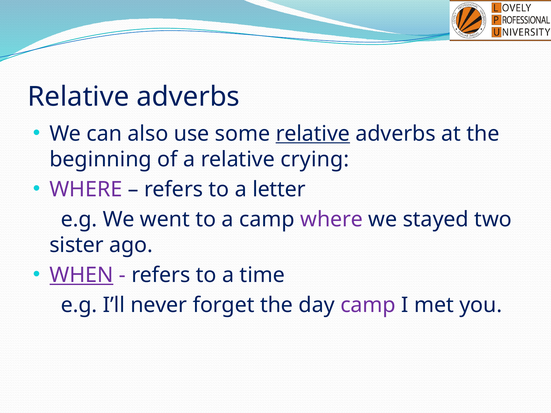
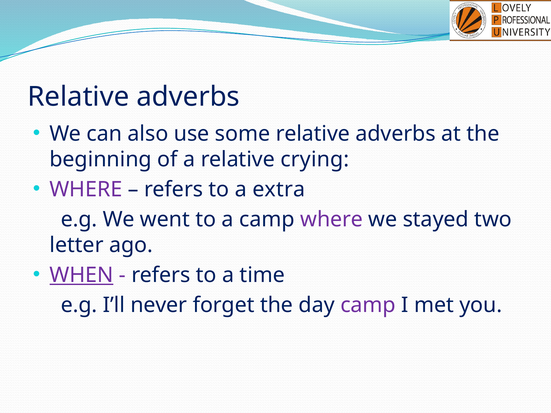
relative at (313, 134) underline: present -> none
letter: letter -> extra
sister: sister -> letter
